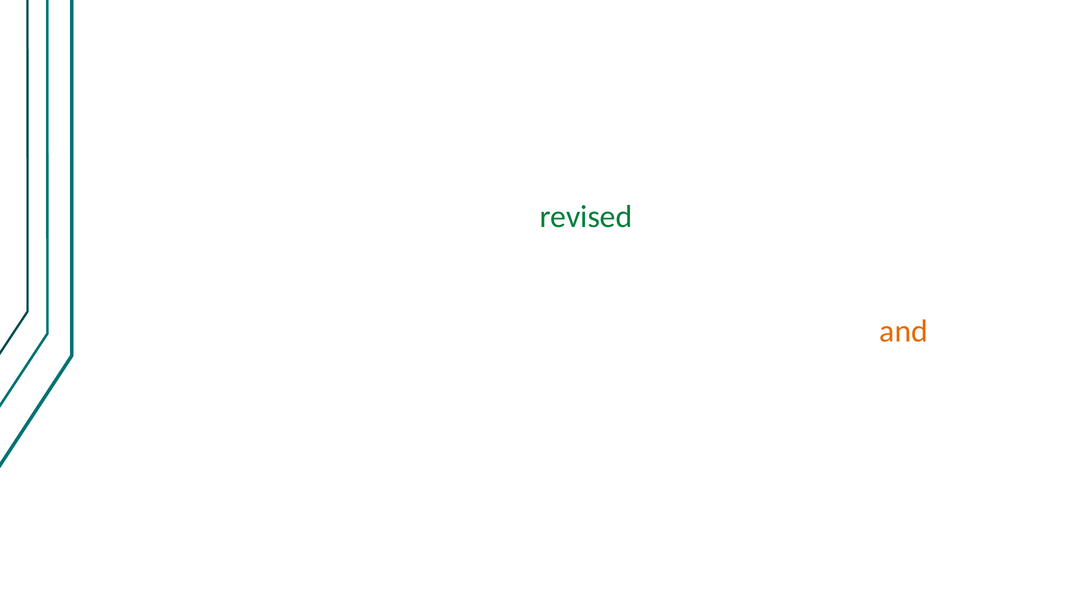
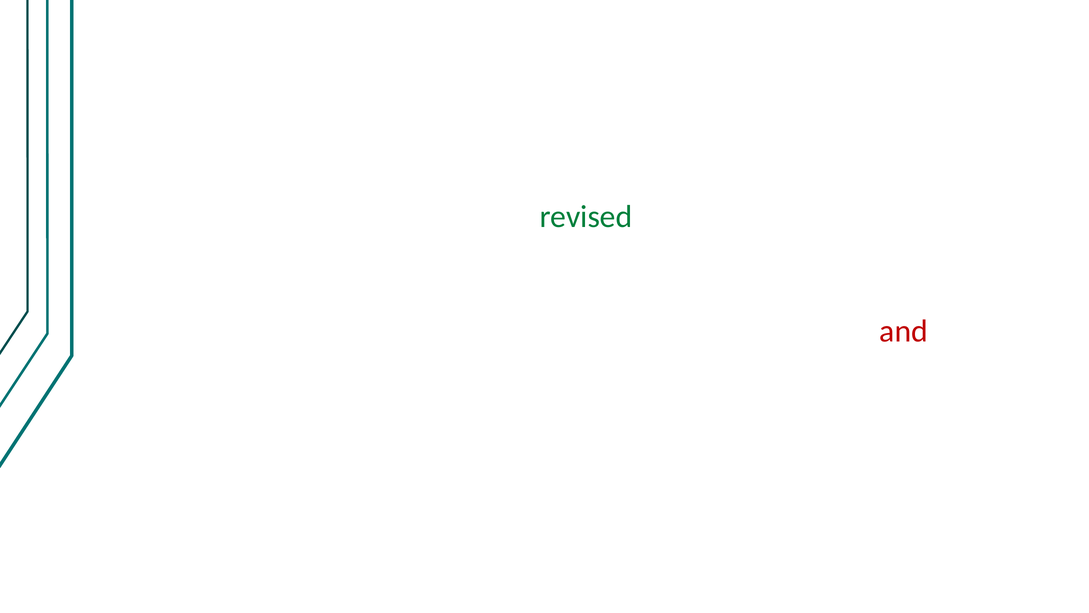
and at (904, 331) colour: orange -> red
